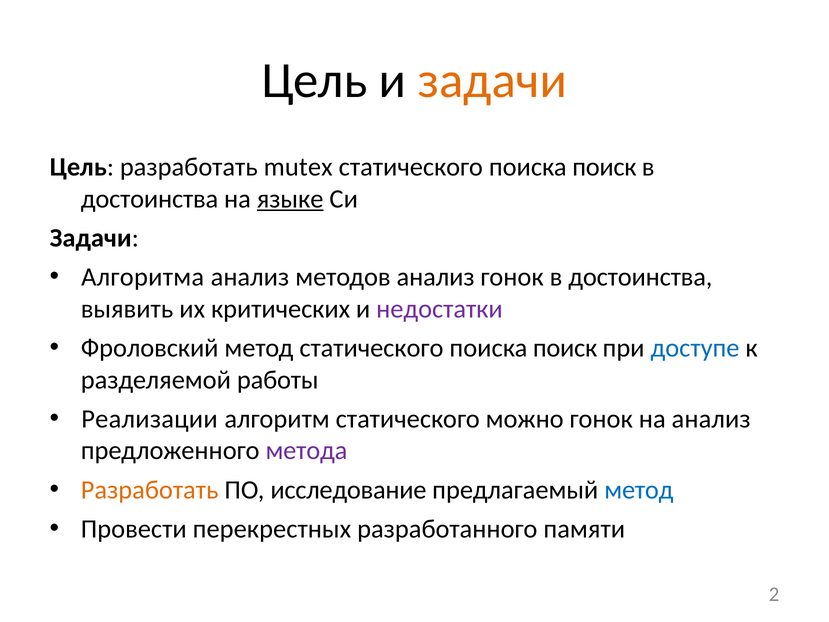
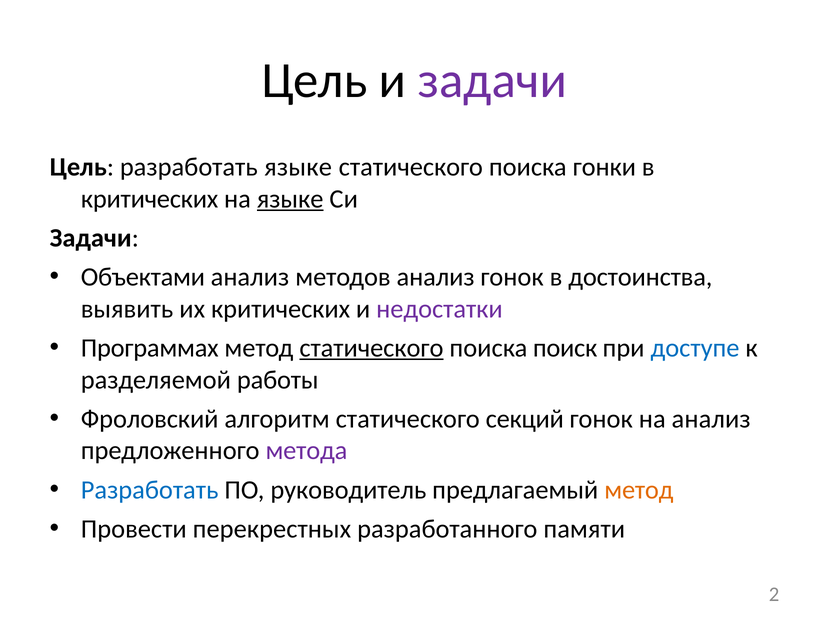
задачи at (492, 80) colour: orange -> purple
разработать mutex: mutex -> языке
поиск at (604, 167): поиск -> гонки
достоинства at (150, 199): достоинства -> критических
Алгоритма: Алгоритма -> Объектами
Фроловский: Фроловский -> Программах
статического at (371, 348) underline: none -> present
Реализации: Реализации -> Фроловский
можно: можно -> секций
Разработать at (150, 490) colour: orange -> blue
исследование: исследование -> руководитель
метод at (639, 490) colour: blue -> orange
